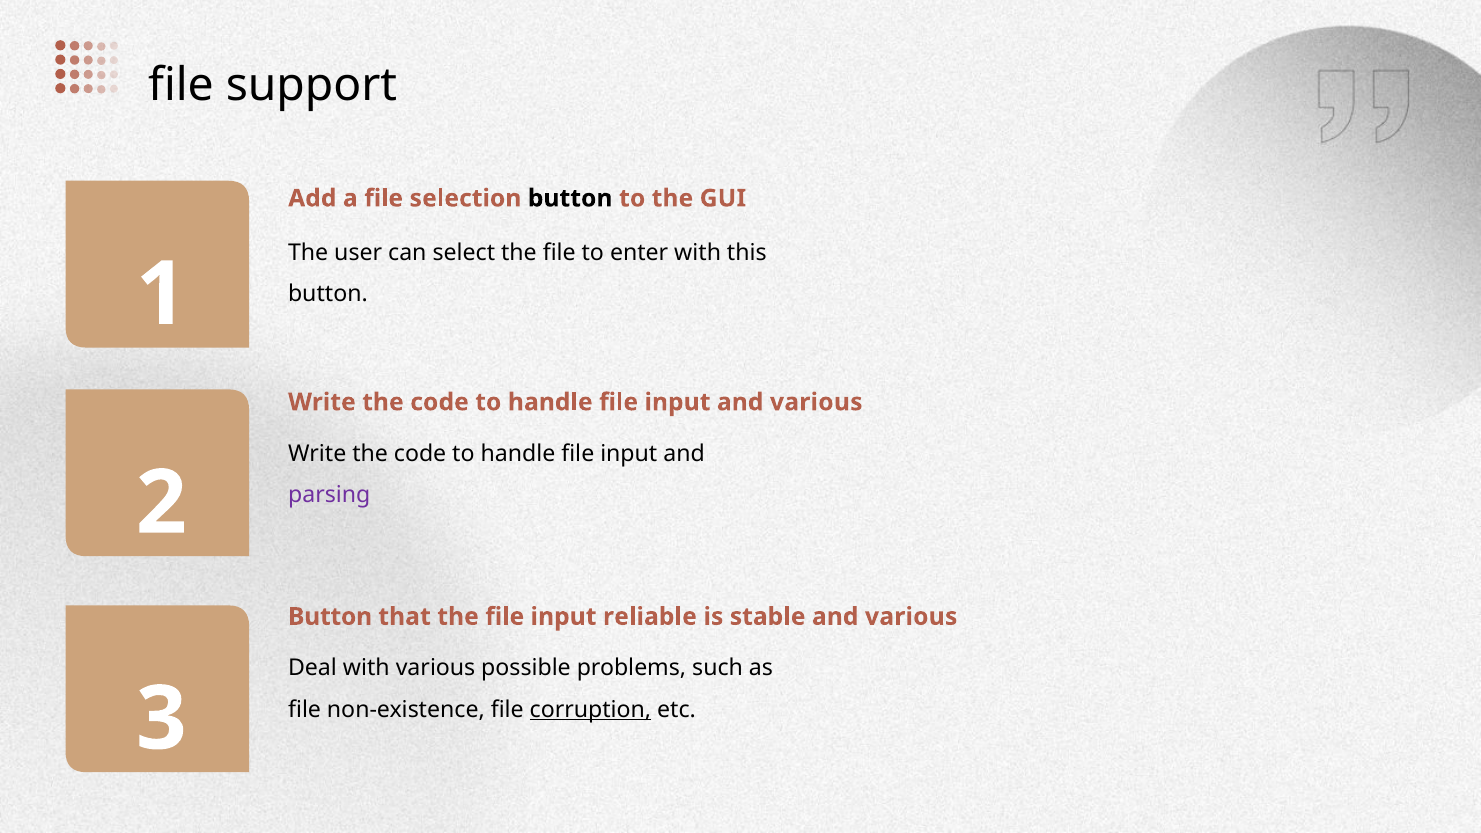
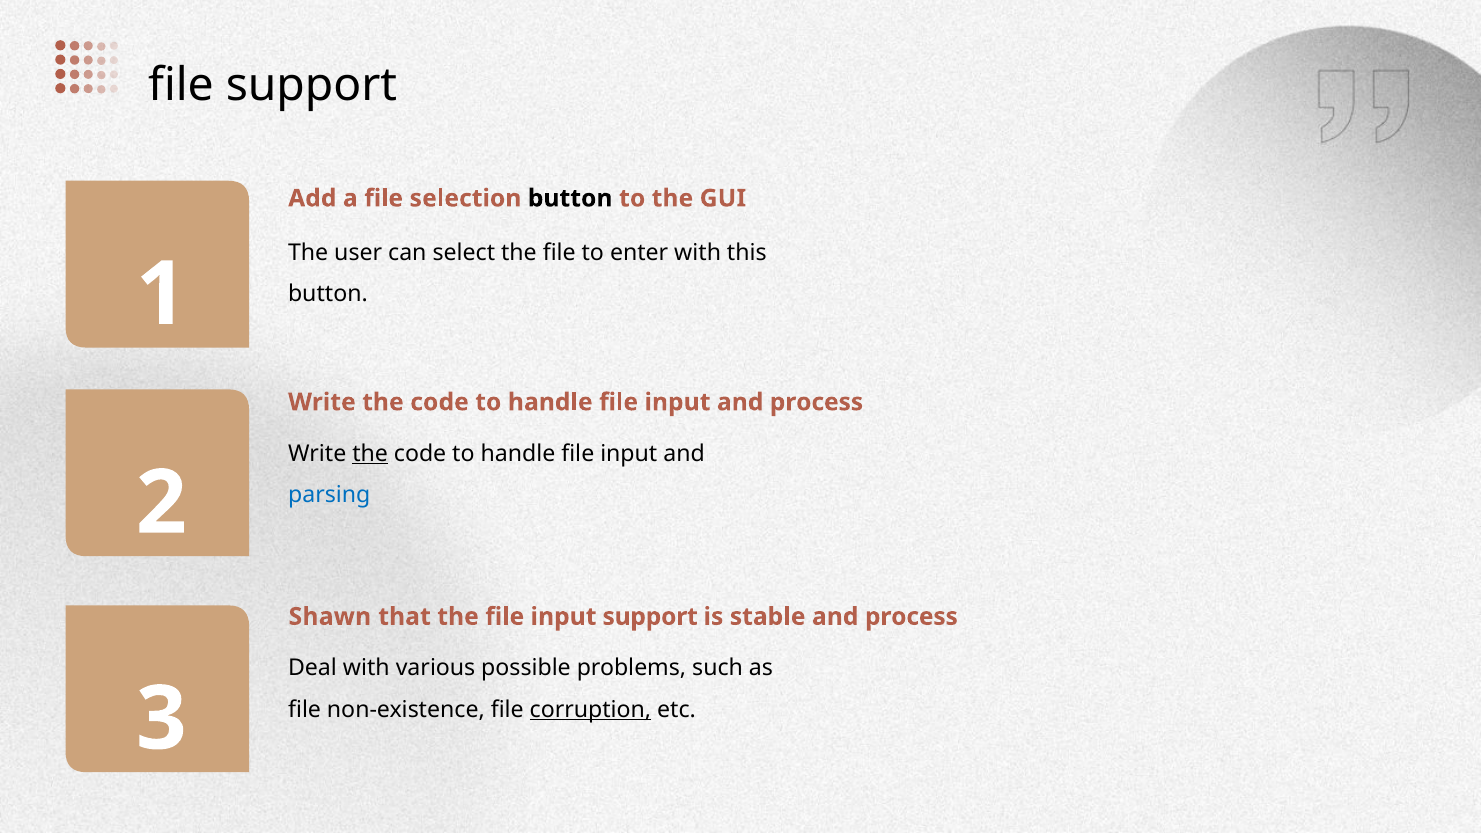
input and various: various -> process
the at (370, 454) underline: none -> present
parsing colour: purple -> blue
Button at (330, 617): Button -> Shawn
input reliable: reliable -> support
stable and various: various -> process
